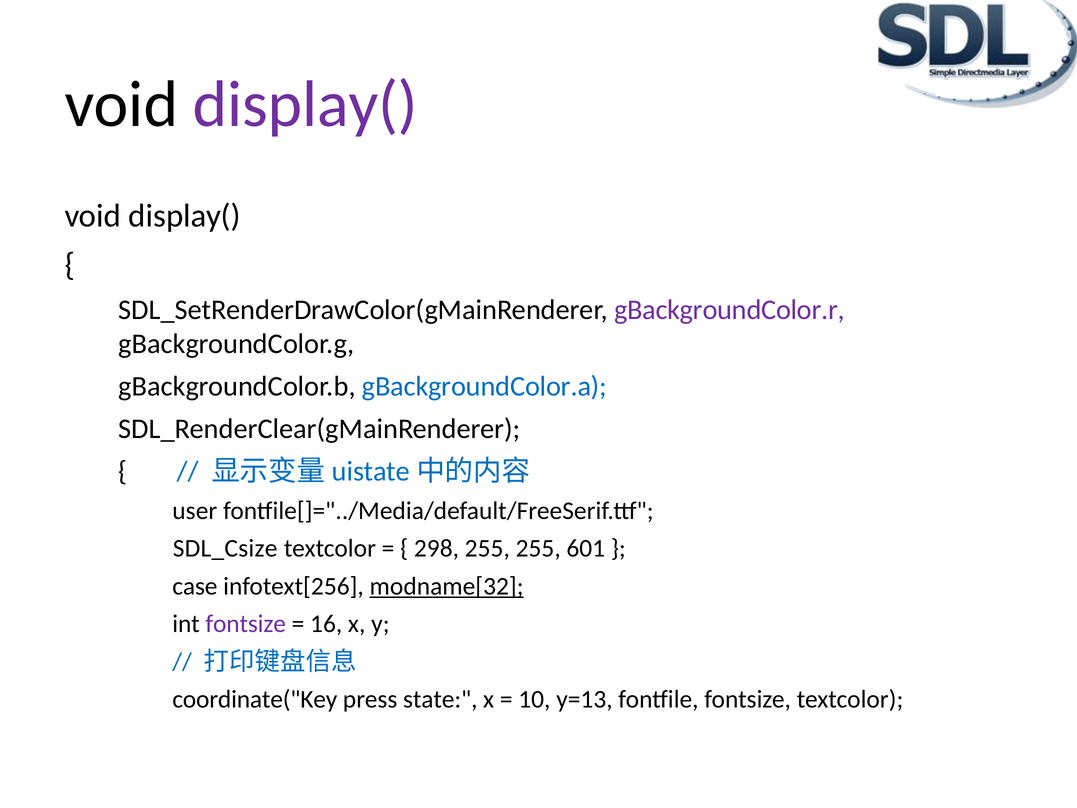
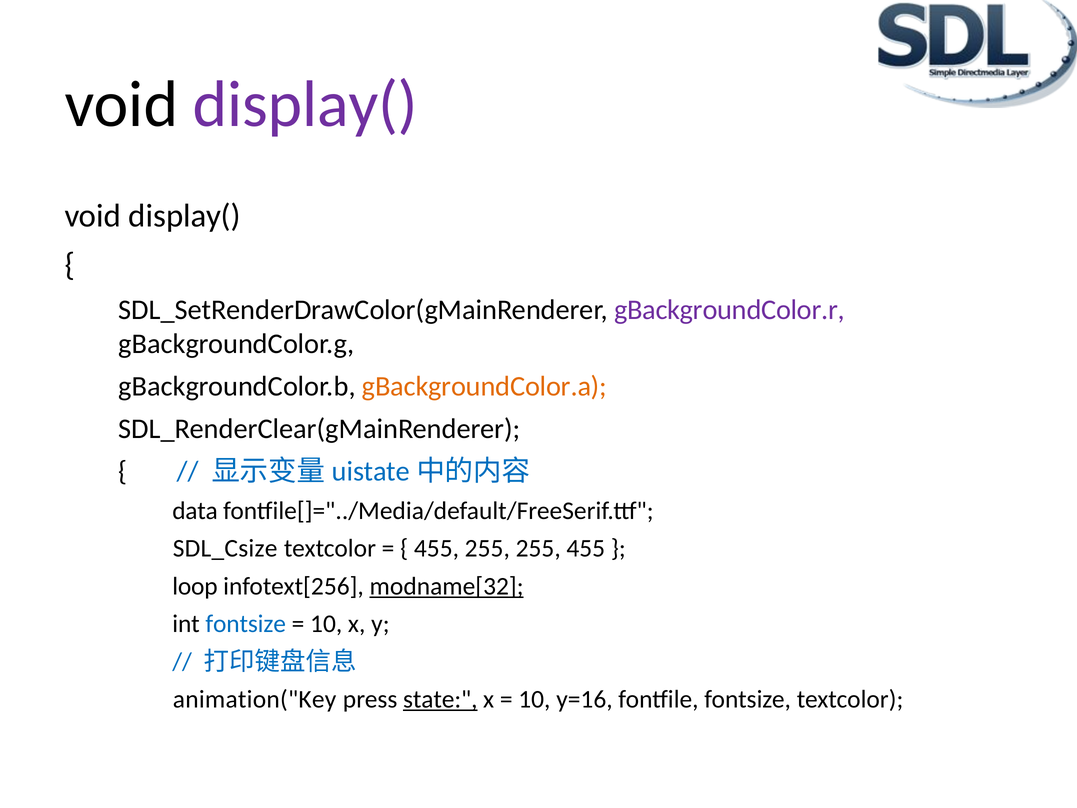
gBackgroundColor.a colour: blue -> orange
user: user -> data
298 at (436, 548): 298 -> 455
255 601: 601 -> 455
case: case -> loop
fontsize at (246, 624) colour: purple -> blue
16 at (326, 624): 16 -> 10
coordinate("Key: coordinate("Key -> animation("Key
state underline: none -> present
y=13: y=13 -> y=16
